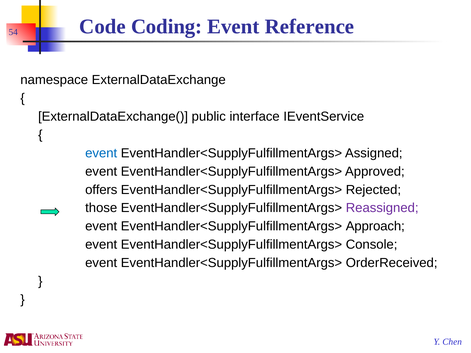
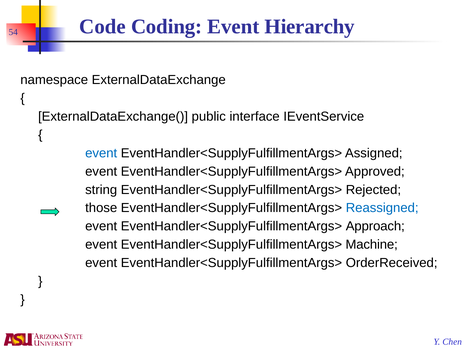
Reference: Reference -> Hierarchy
offers: offers -> string
Reassigned colour: purple -> blue
Console: Console -> Machine
